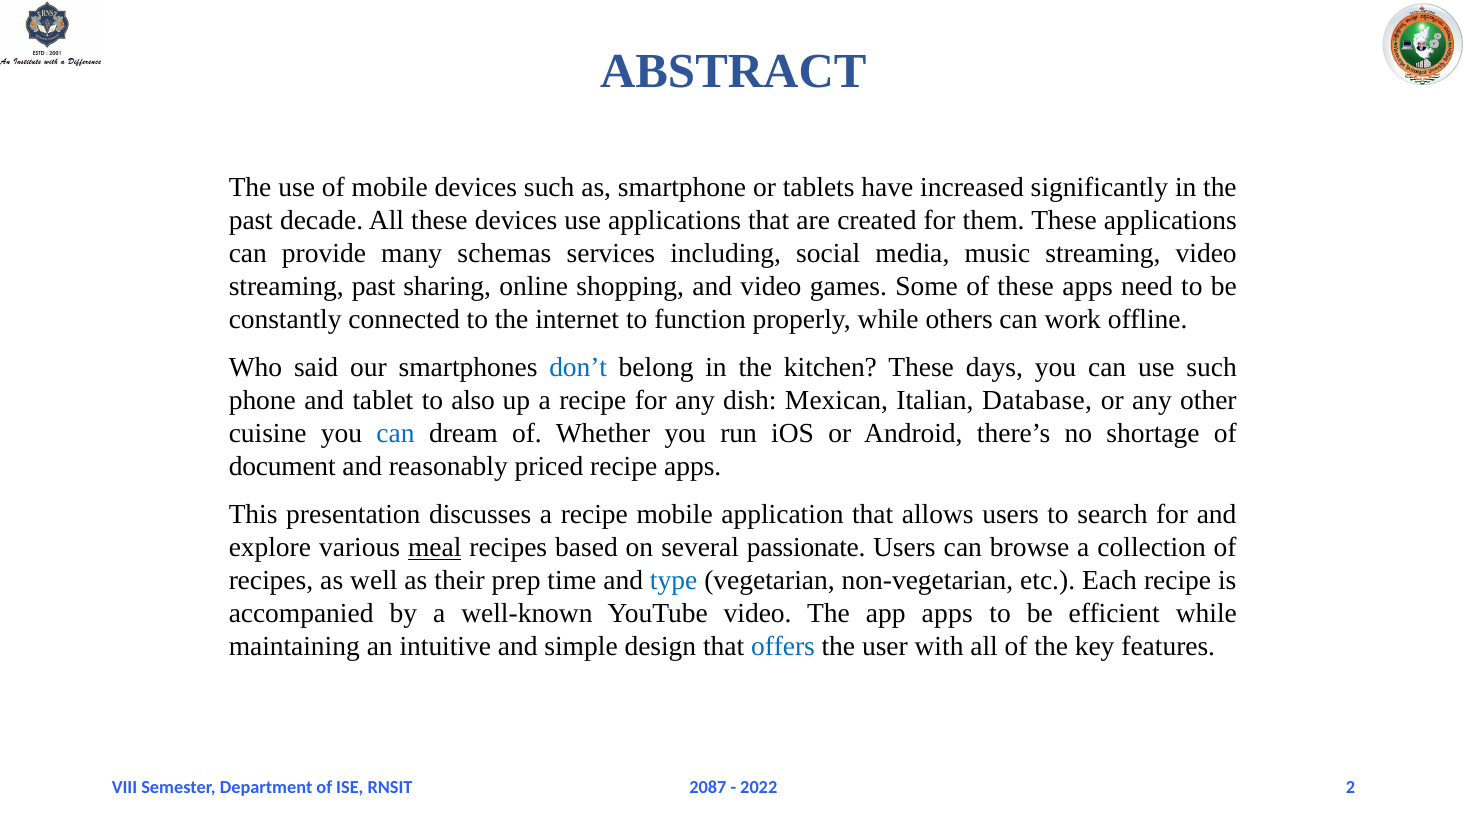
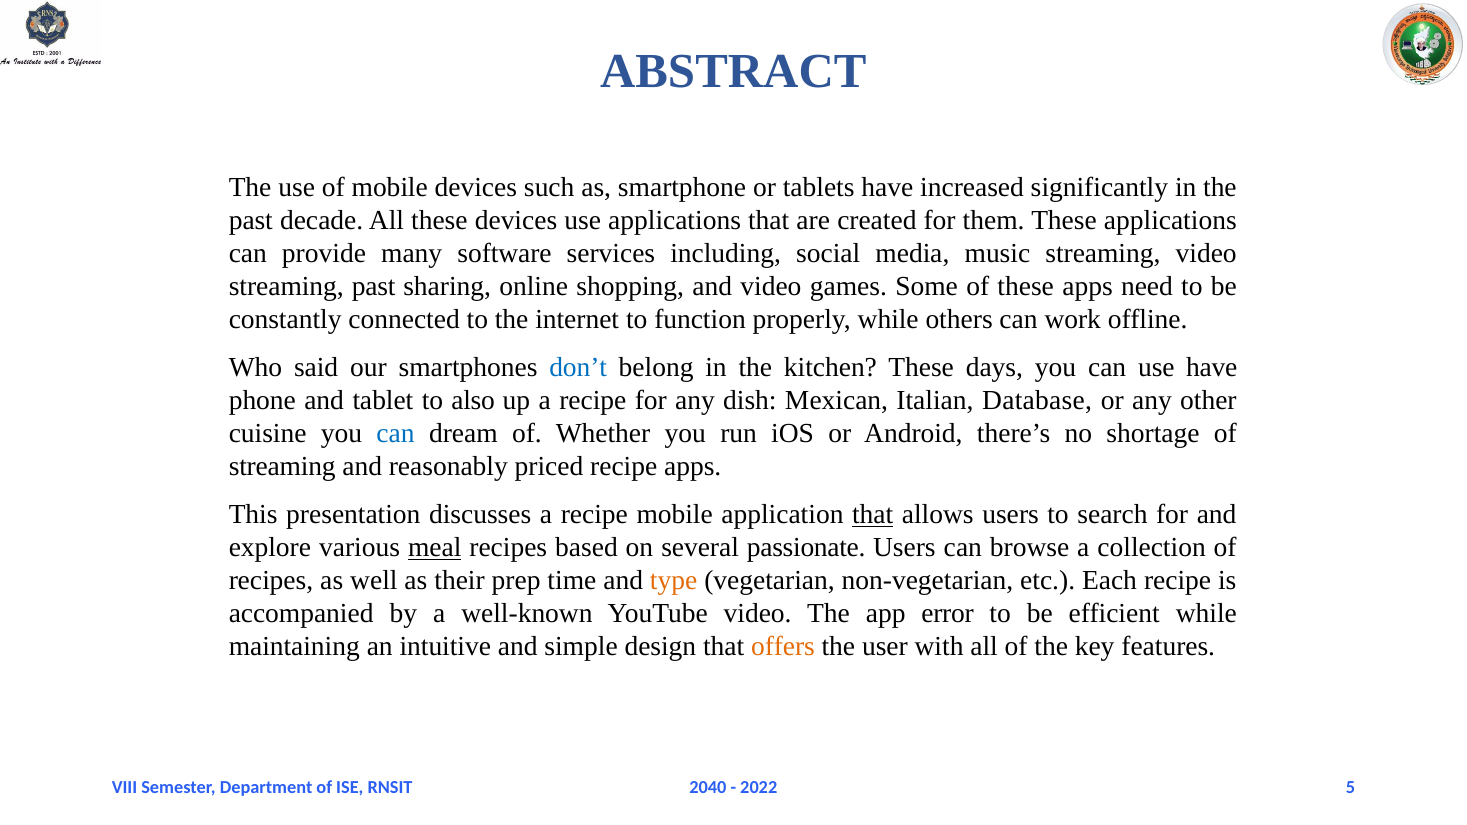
schemas: schemas -> software
use such: such -> have
document at (282, 467): document -> streaming
that at (873, 515) underline: none -> present
type colour: blue -> orange
app apps: apps -> error
offers colour: blue -> orange
2087: 2087 -> 2040
2: 2 -> 5
